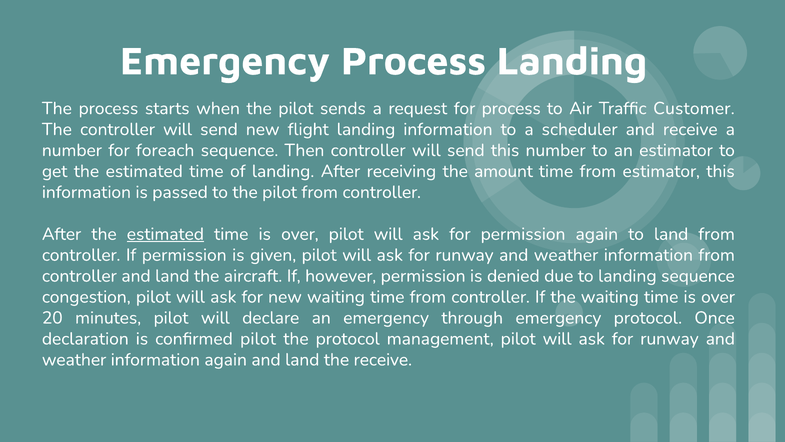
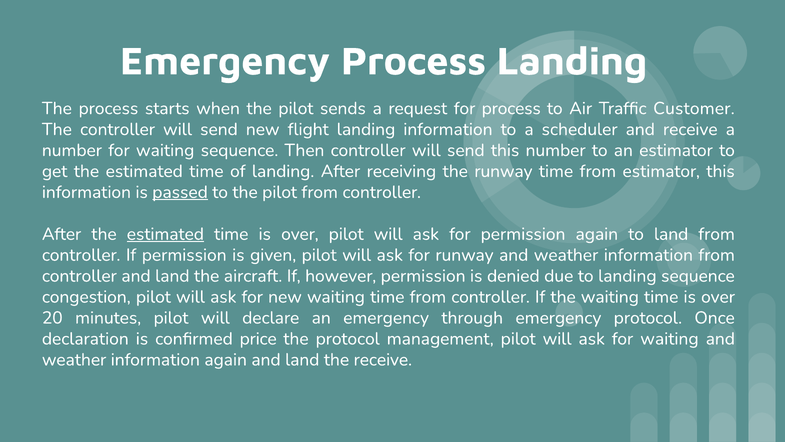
number for foreach: foreach -> waiting
the amount: amount -> runway
passed underline: none -> present
confirmed pilot: pilot -> price
runway at (669, 338): runway -> waiting
